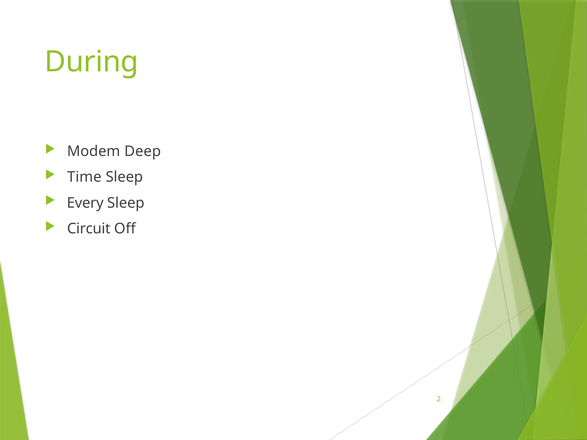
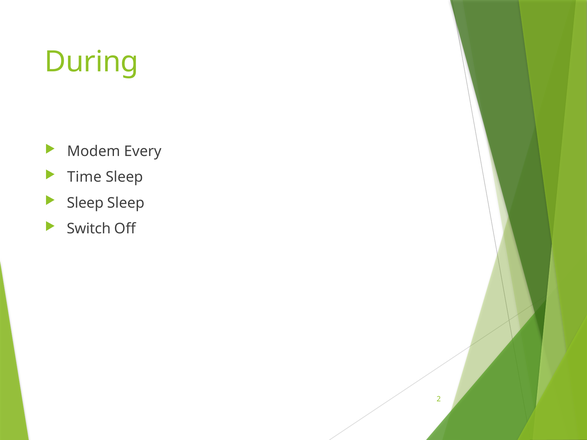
Deep: Deep -> Every
Every at (85, 203): Every -> Sleep
Circuit: Circuit -> Switch
